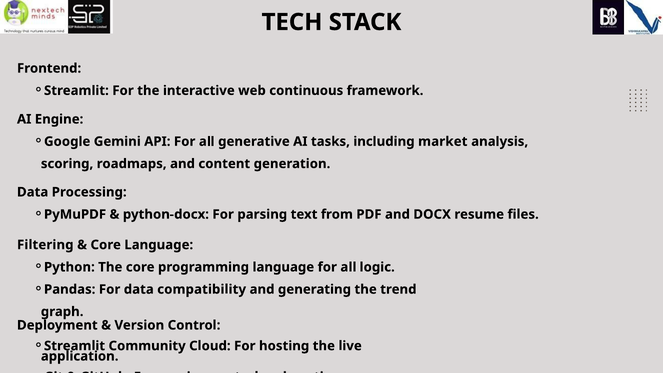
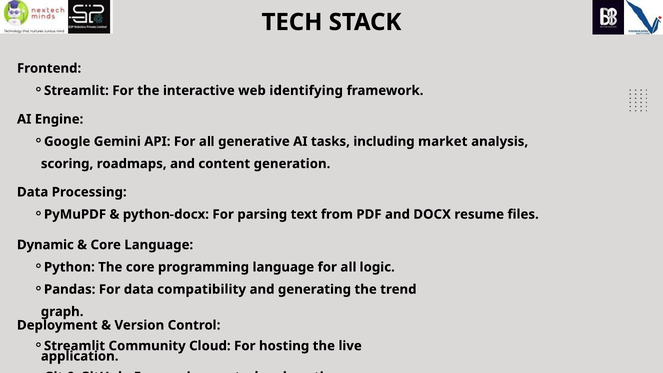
web continuous: continuous -> identifying
Filtering: Filtering -> Dynamic
